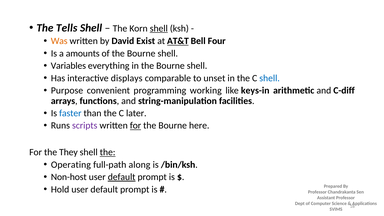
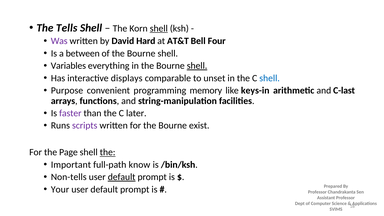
Was colour: orange -> purple
Exist: Exist -> Hard
AT&T underline: present -> none
amounts: amounts -> between
shell at (197, 66) underline: none -> present
working: working -> memory
C-diff: C-diff -> C-last
faster colour: blue -> purple
for at (136, 126) underline: present -> none
here: here -> exist
They: They -> Page
Operating: Operating -> Important
along: along -> know
Non-host: Non-host -> Non-tells
Hold: Hold -> Your
